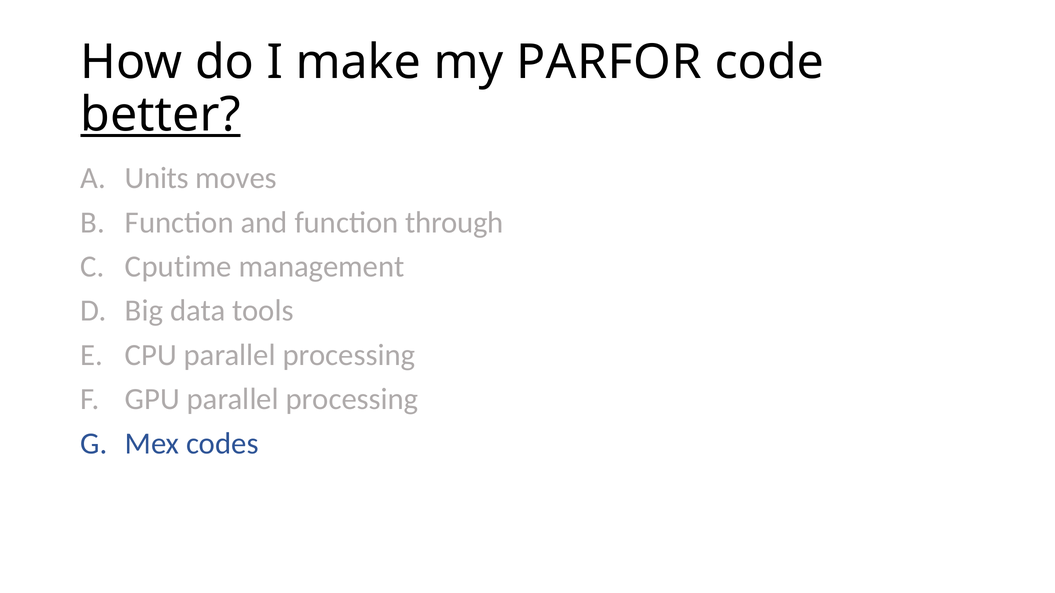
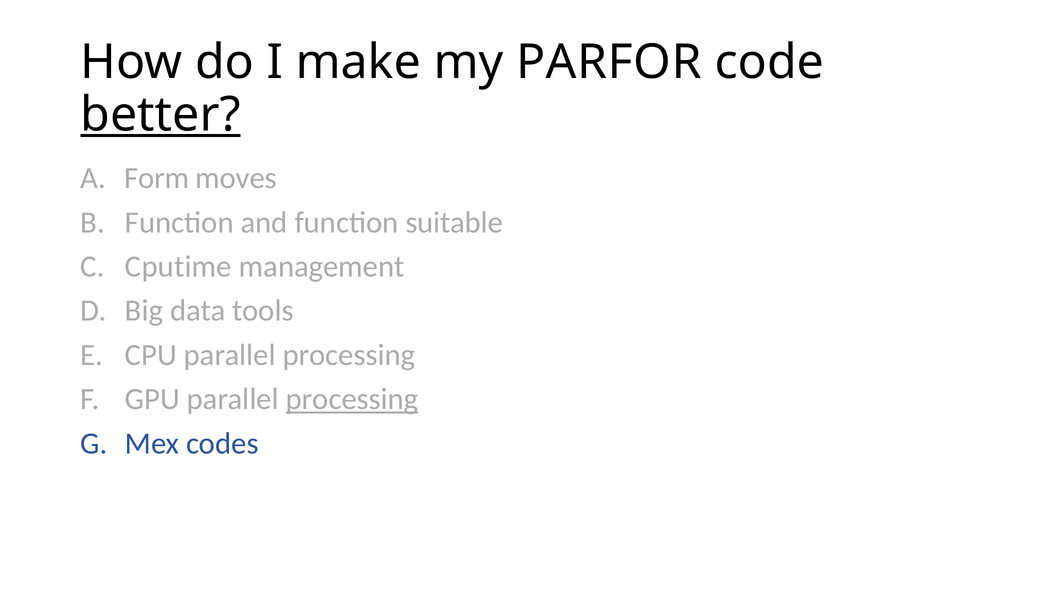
Units: Units -> Form
through: through -> suitable
processing at (352, 400) underline: none -> present
